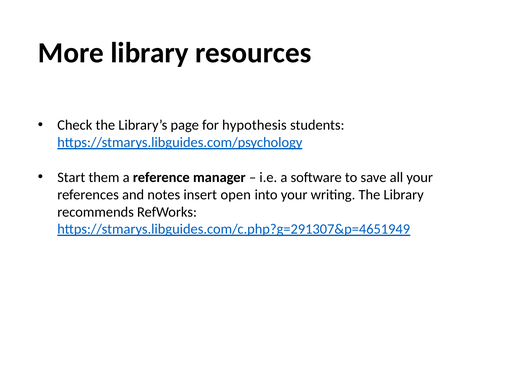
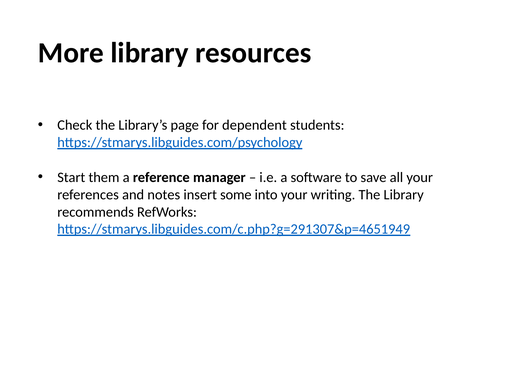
hypothesis: hypothesis -> dependent
open: open -> some
